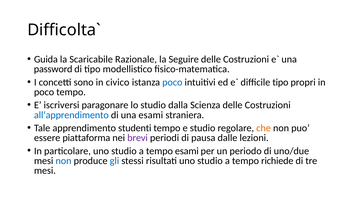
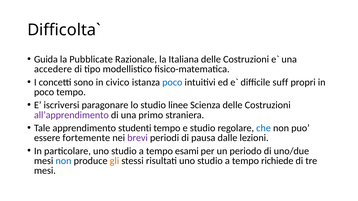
Scaricabile: Scaricabile -> Pubblicate
Seguire: Seguire -> Italiana
password: password -> accedere
difficile tipo: tipo -> suff
dalla: dalla -> linee
all’apprendimento colour: blue -> purple
una esami: esami -> primo
che colour: orange -> blue
piattaforma: piattaforma -> fortemente
gli colour: blue -> orange
